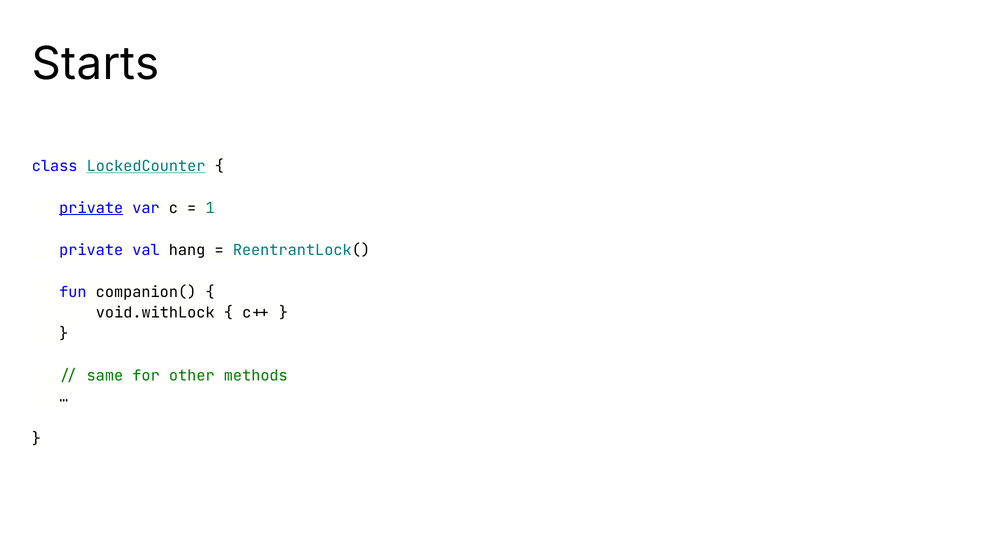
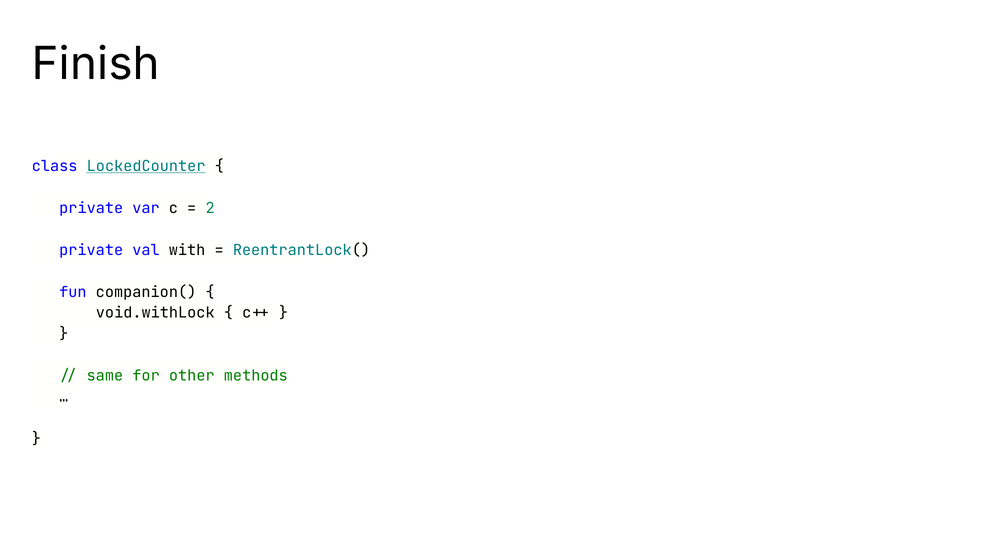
Starts: Starts -> Finish
private at (91, 208) underline: present -> none
1: 1 -> 2
hang: hang -> with
